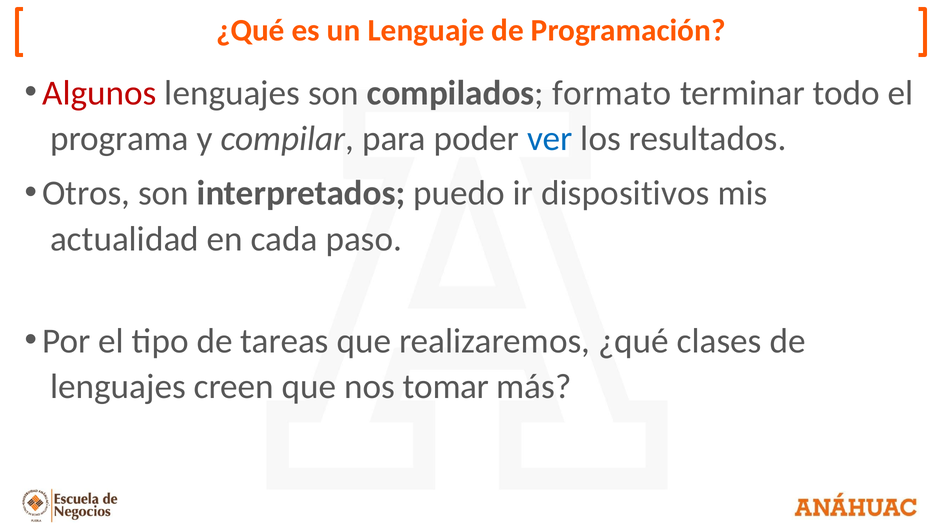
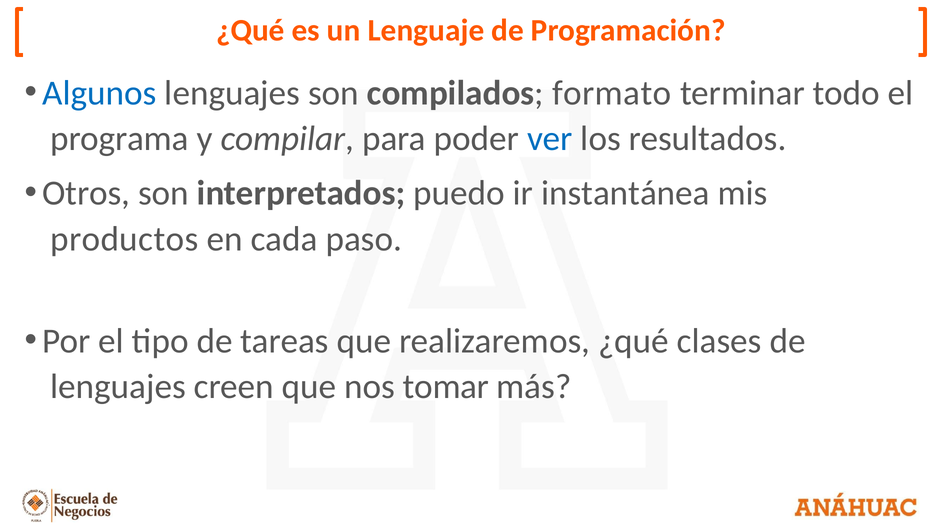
Algunos colour: red -> blue
dispositivos: dispositivos -> instantánea
actualidad: actualidad -> productos
